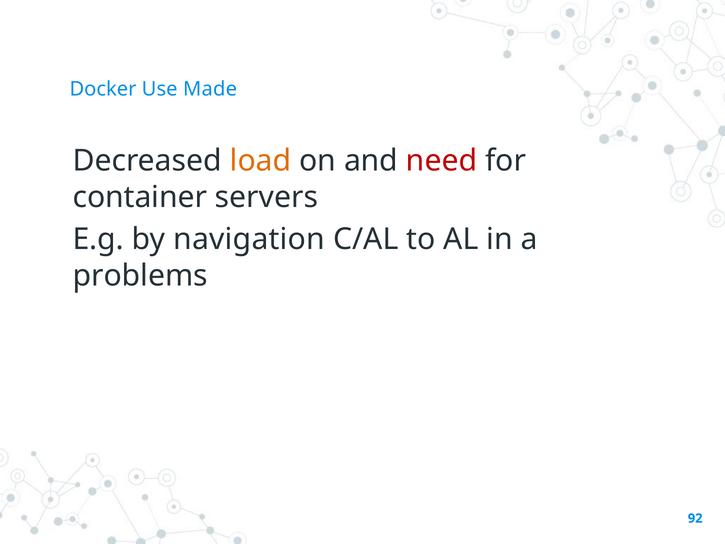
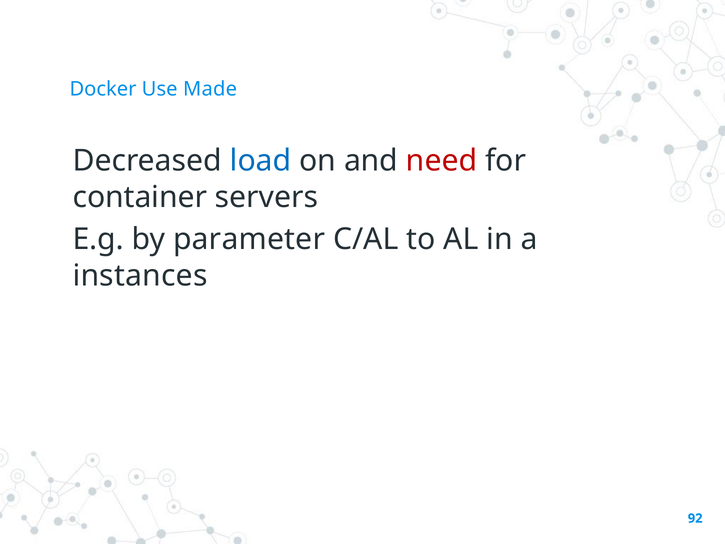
load colour: orange -> blue
navigation: navigation -> parameter
problems: problems -> instances
